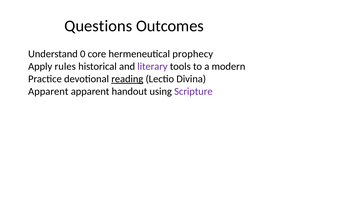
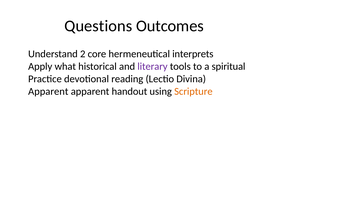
0: 0 -> 2
prophecy: prophecy -> interprets
rules: rules -> what
modern: modern -> spiritual
reading underline: present -> none
Scripture colour: purple -> orange
